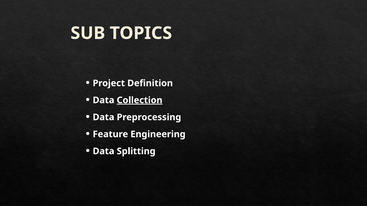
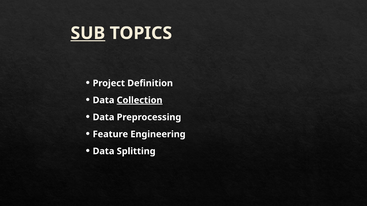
SUB underline: none -> present
